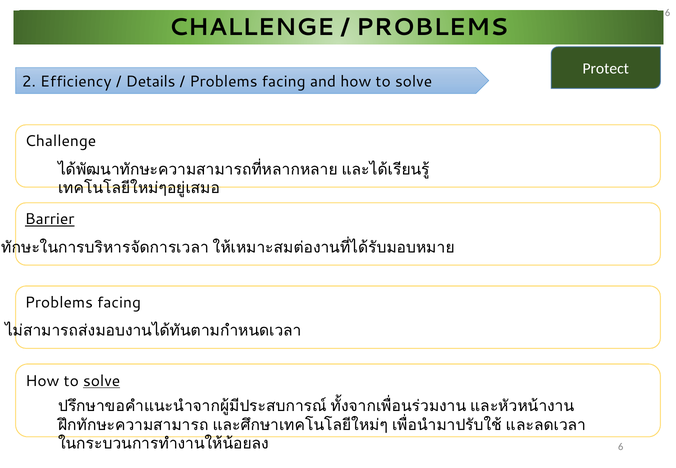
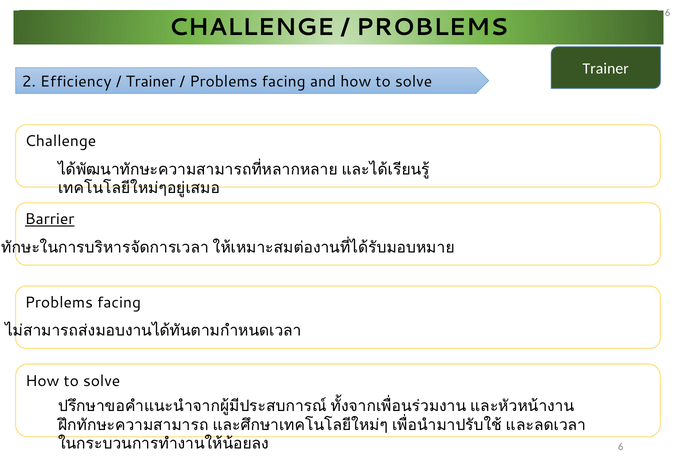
Protect at (606, 69): Protect -> Trainer
Details at (151, 82): Details -> Trainer
solve at (102, 381) underline: present -> none
